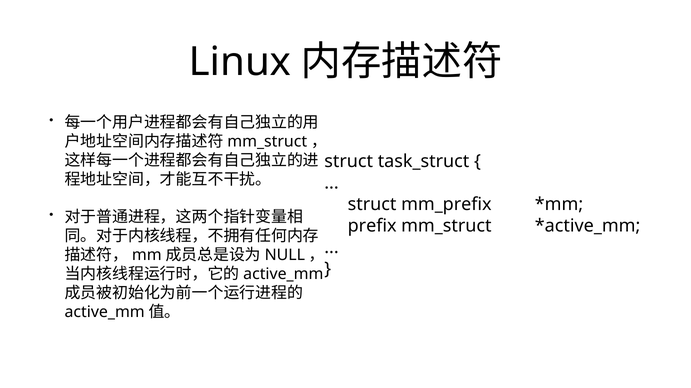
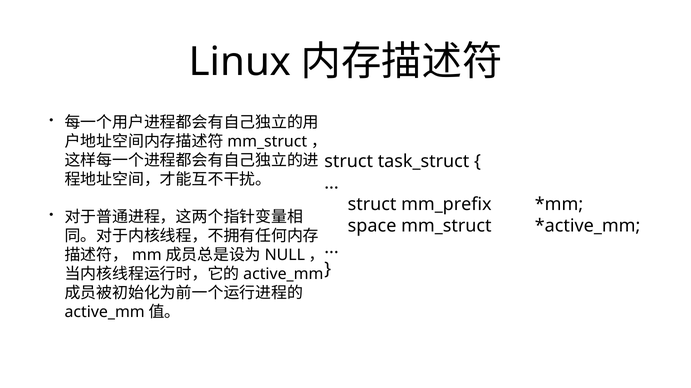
prefix: prefix -> space
